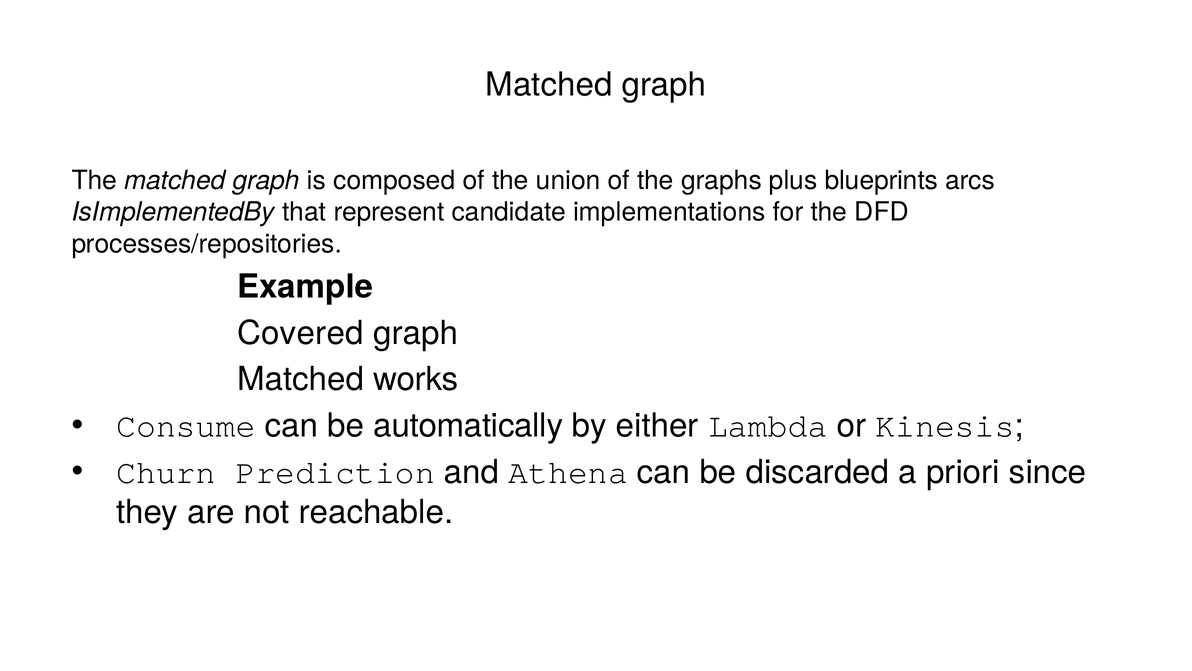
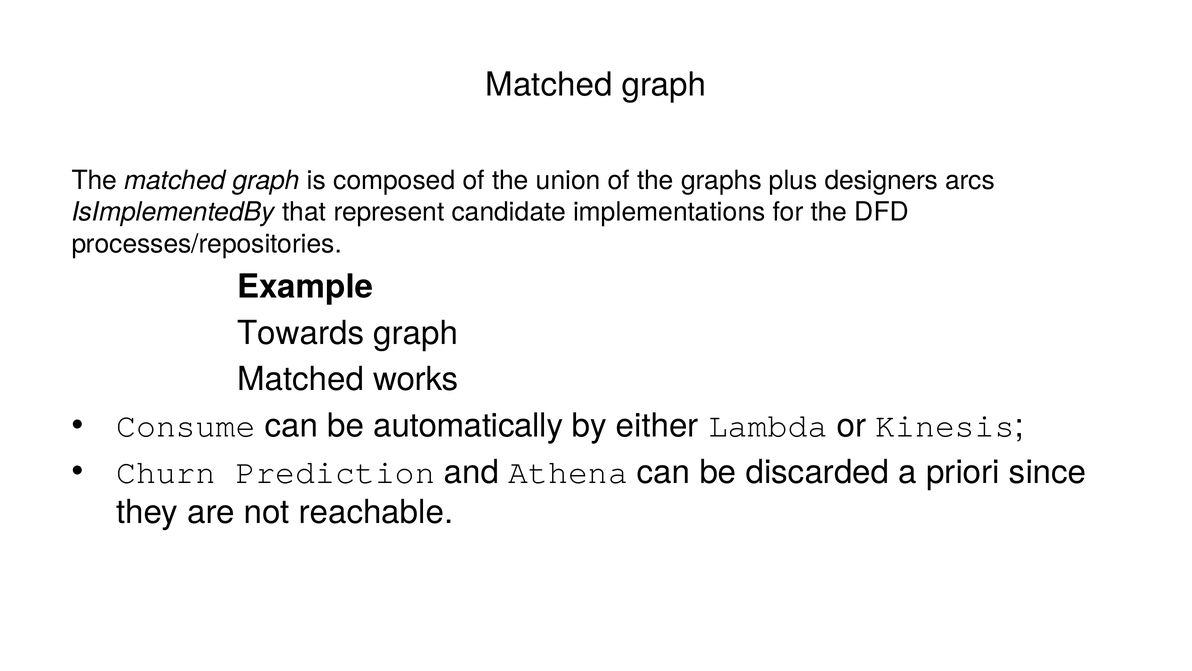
blueprints: blueprints -> designers
Covered: Covered -> Towards
